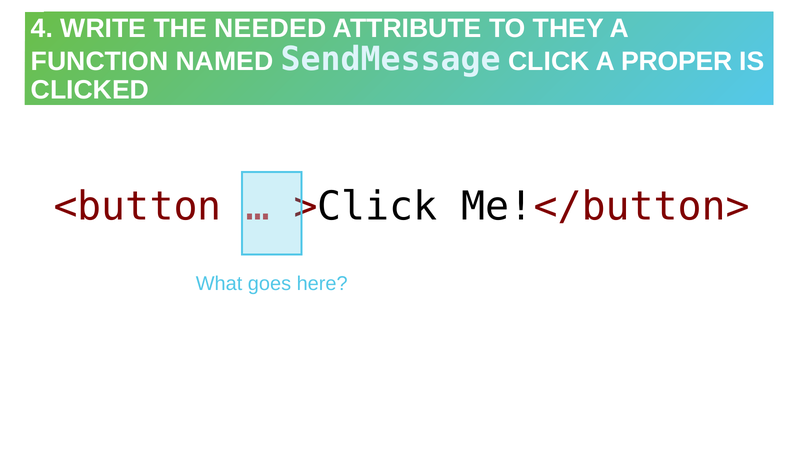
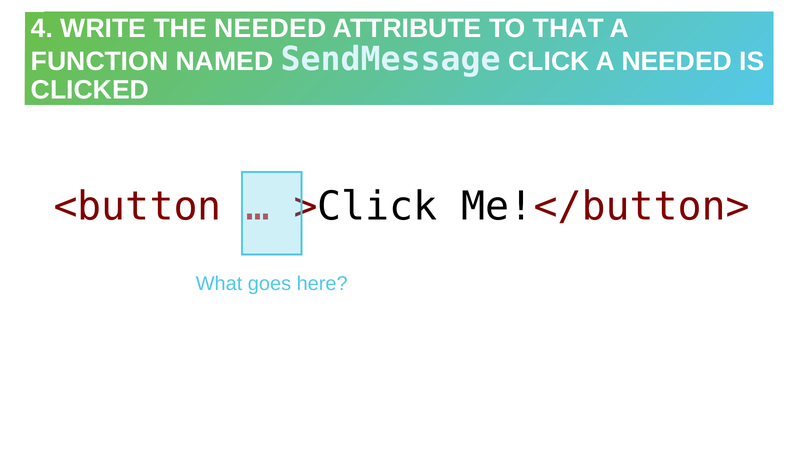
THEY: THEY -> THAT
A PROPER: PROPER -> NEEDED
